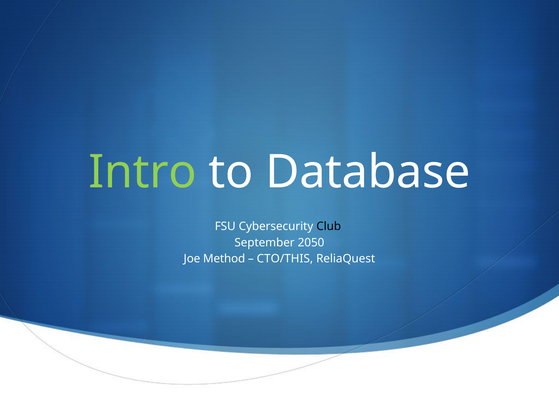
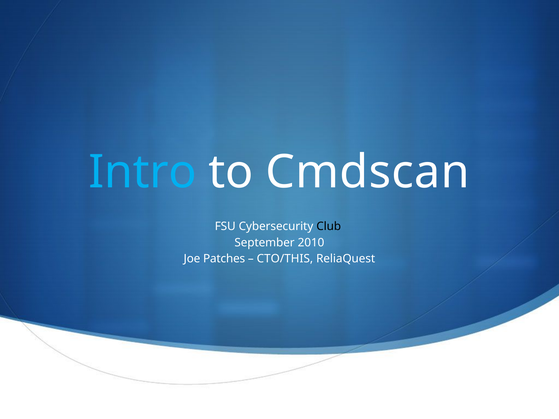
Intro colour: light green -> light blue
Database: Database -> Cmdscan
2050: 2050 -> 2010
Method: Method -> Patches
